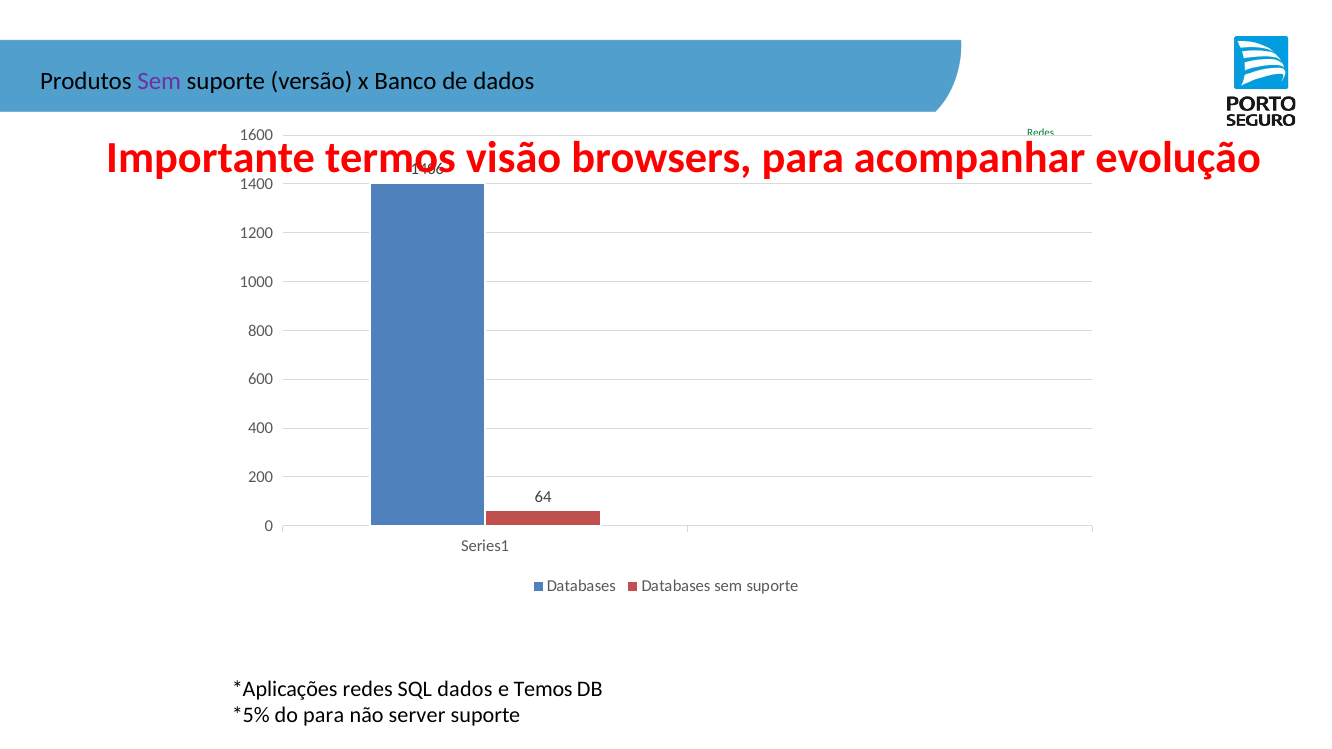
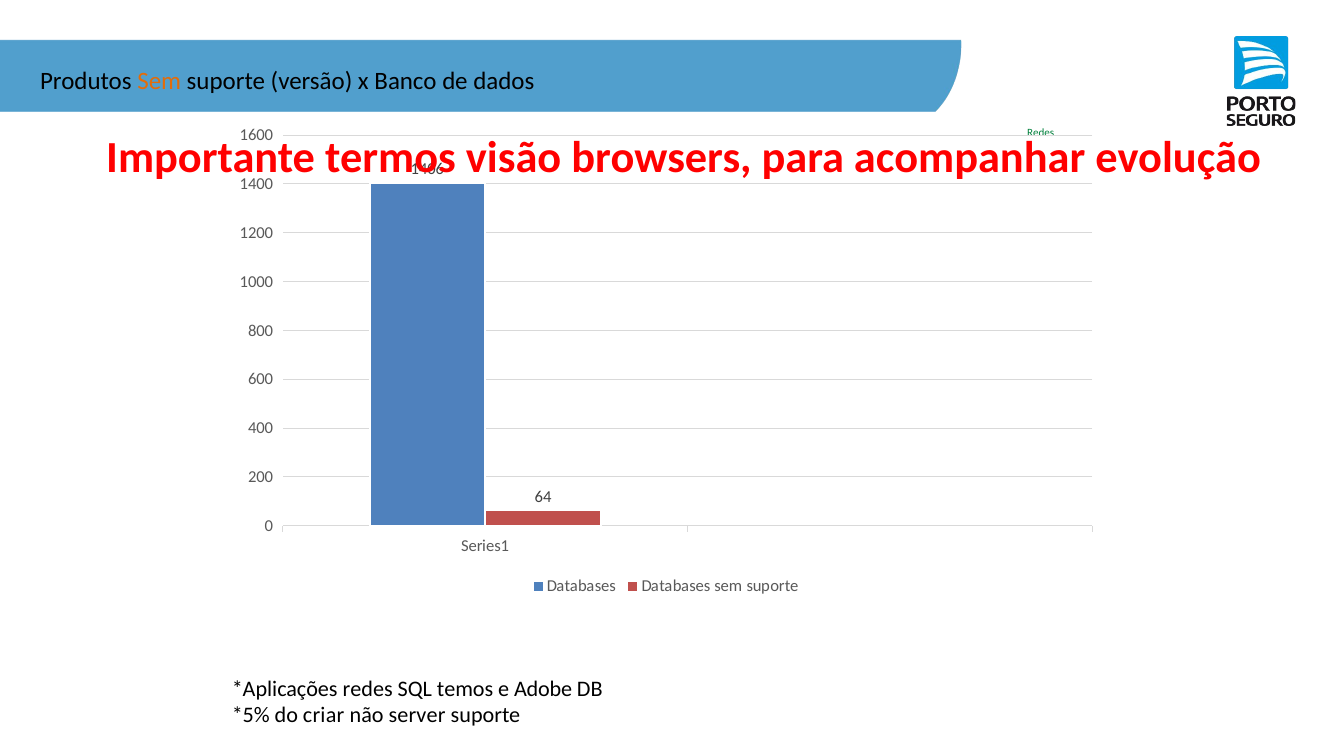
Sem at (159, 81) colour: purple -> orange
SQL dados: dados -> temos
Temos: Temos -> Adobe
do para: para -> criar
